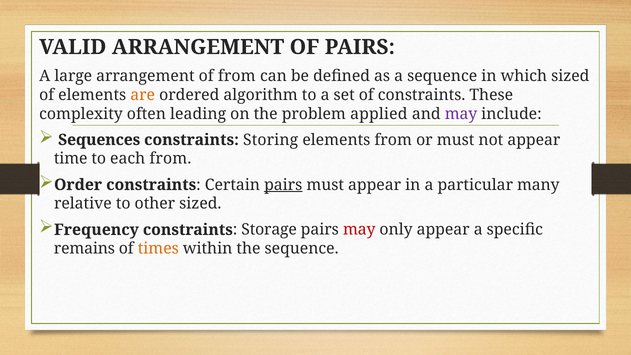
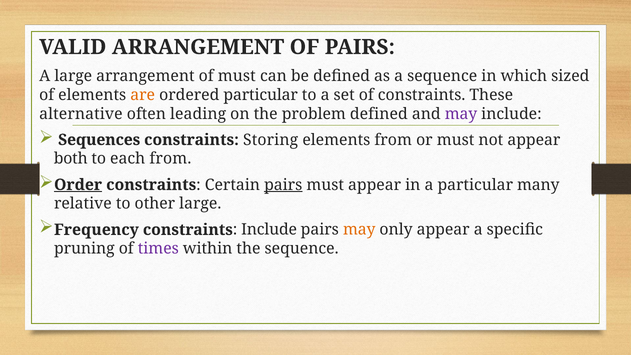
of from: from -> must
ordered algorithm: algorithm -> particular
complexity: complexity -> alternative
problem applied: applied -> defined
time: time -> both
Order underline: none -> present
other sized: sized -> large
constraints Storage: Storage -> Include
may at (359, 230) colour: red -> orange
remains: remains -> pruning
times colour: orange -> purple
